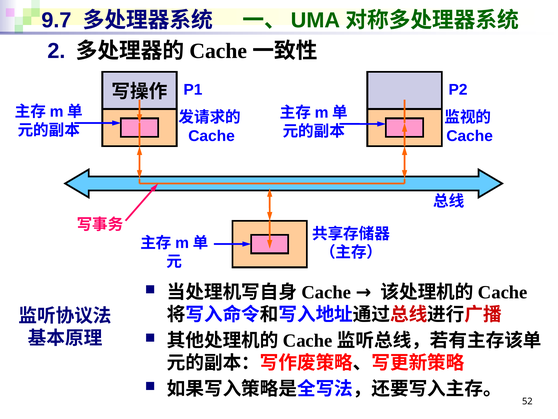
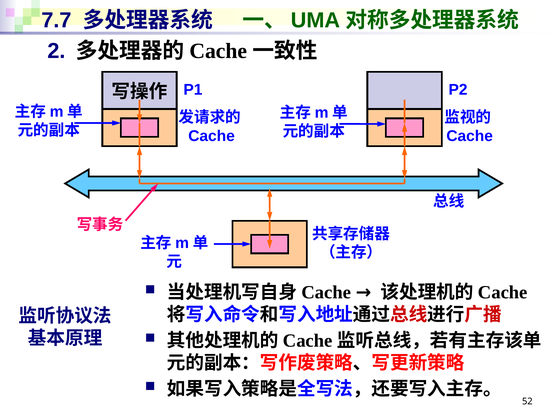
9.7: 9.7 -> 7.7
